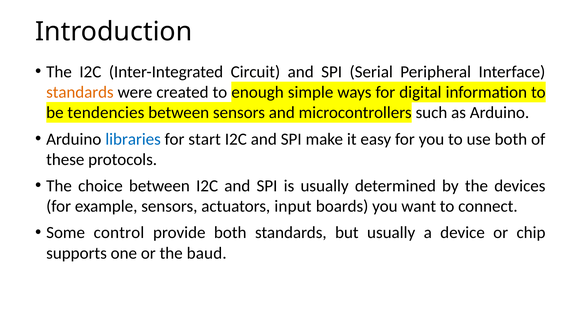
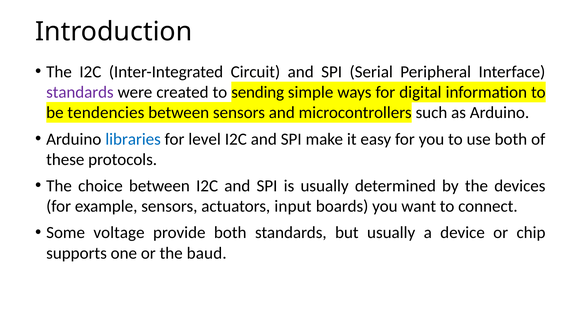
standards at (80, 92) colour: orange -> purple
enough: enough -> sending
start: start -> level
control: control -> voltage
